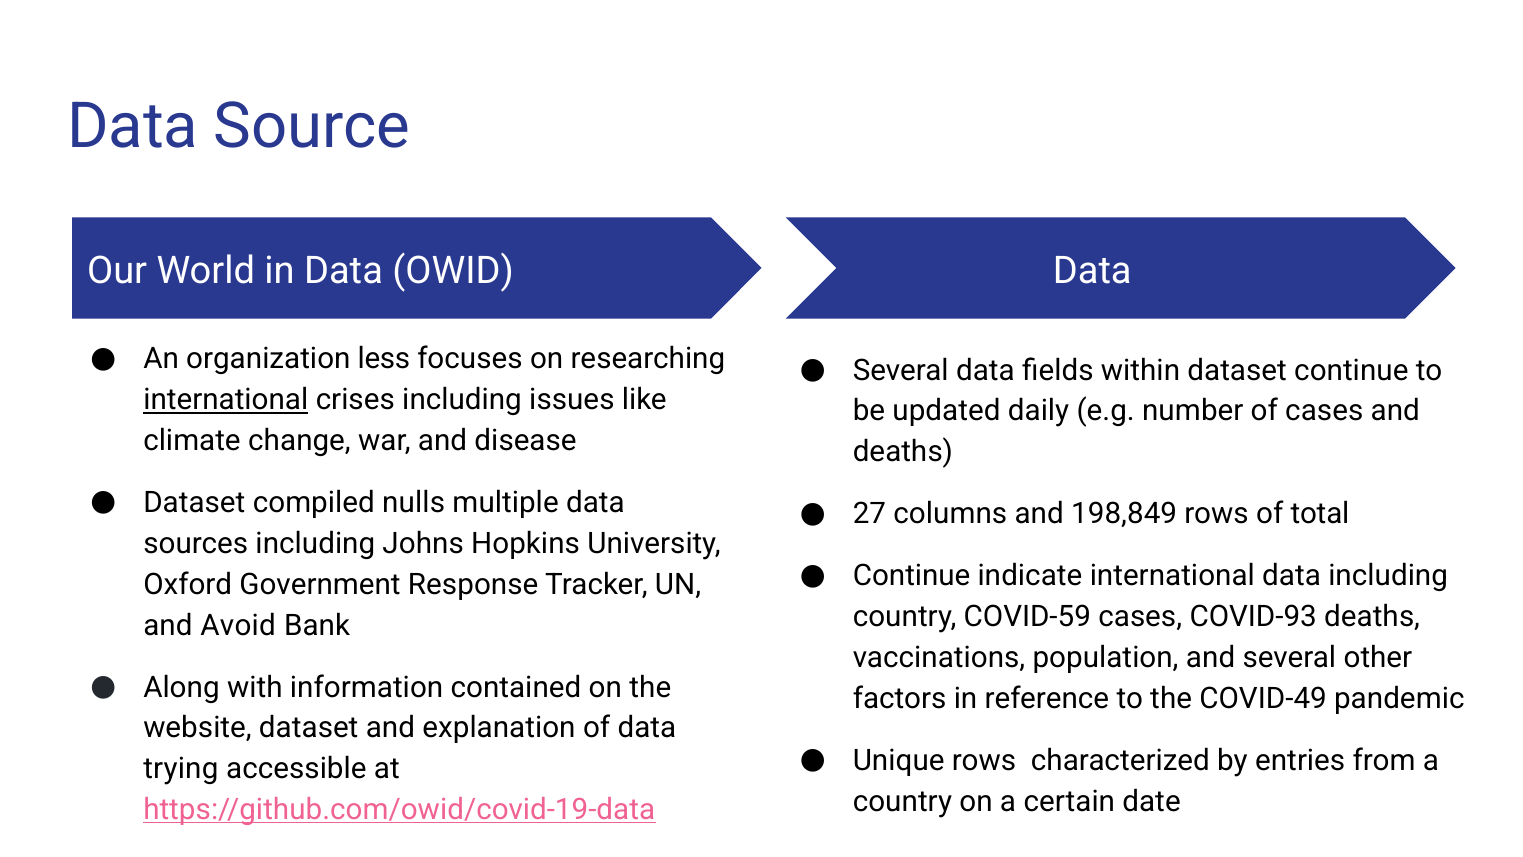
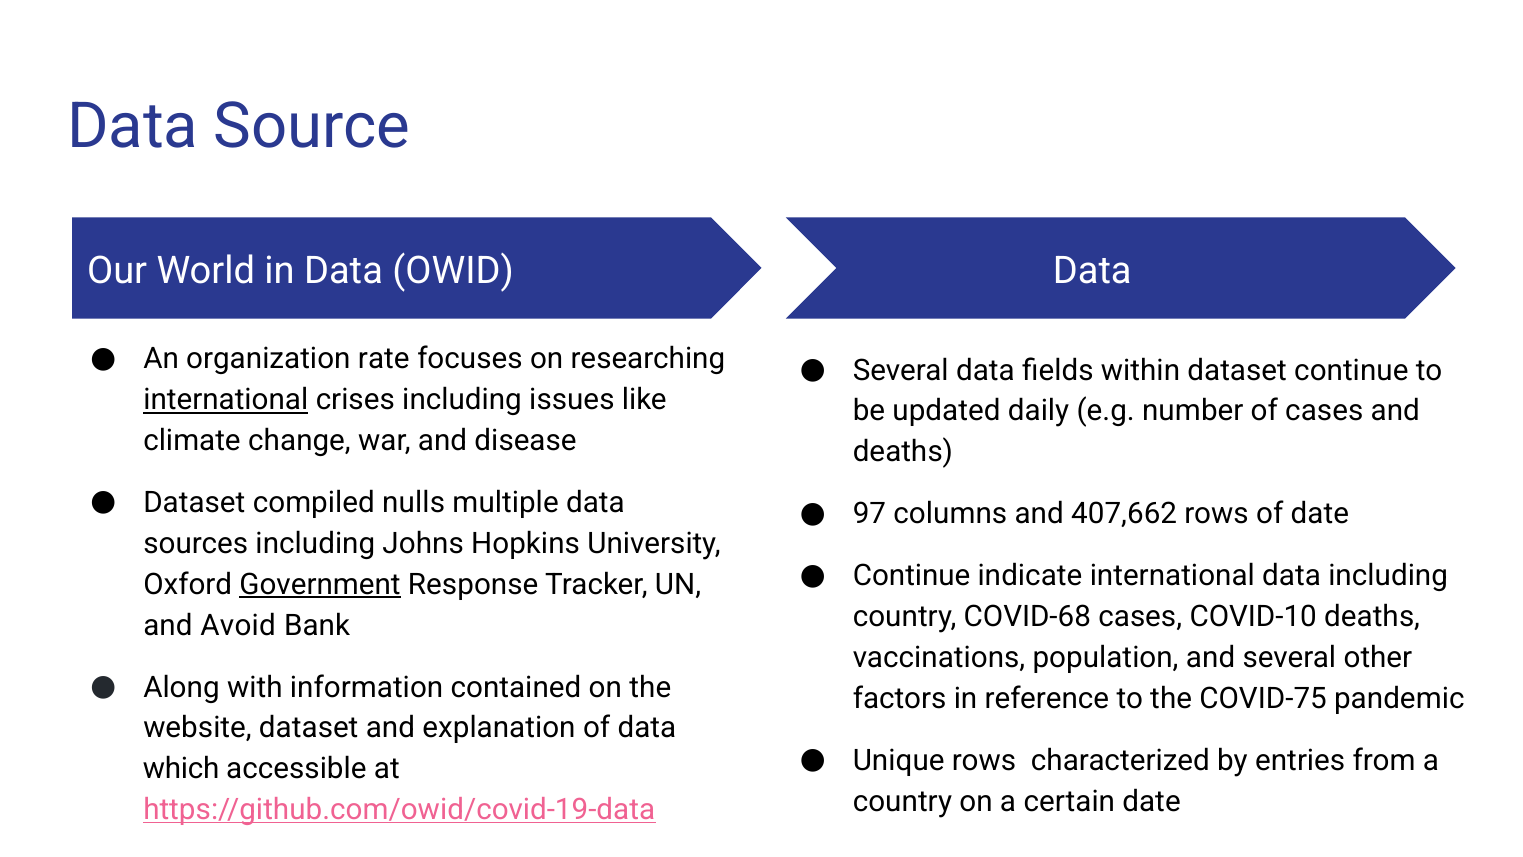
less: less -> rate
27: 27 -> 97
198,849: 198,849 -> 407,662
of total: total -> date
Government underline: none -> present
COVID-59: COVID-59 -> COVID-68
COVID-93: COVID-93 -> COVID-10
COVID-49: COVID-49 -> COVID-75
trying: trying -> which
